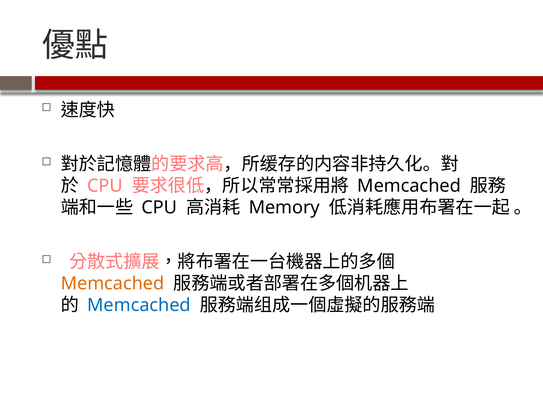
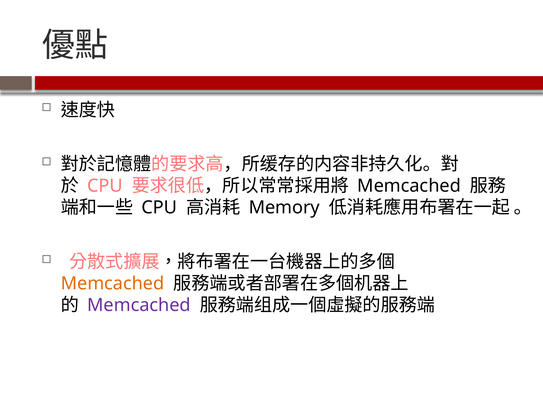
Memcached at (139, 305) colour: blue -> purple
